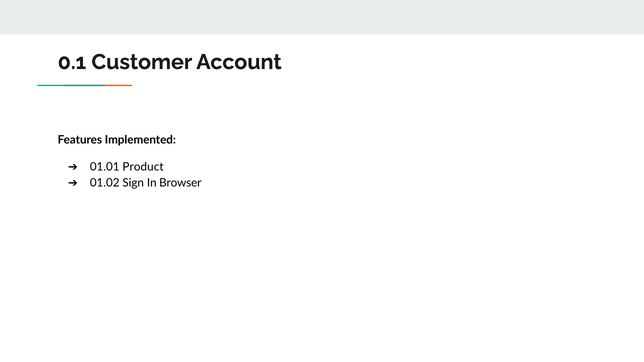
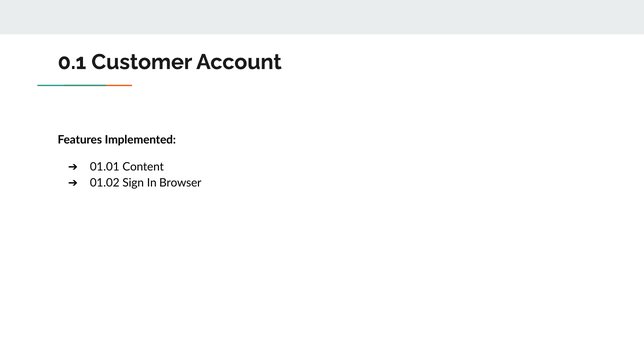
Product: Product -> Content
